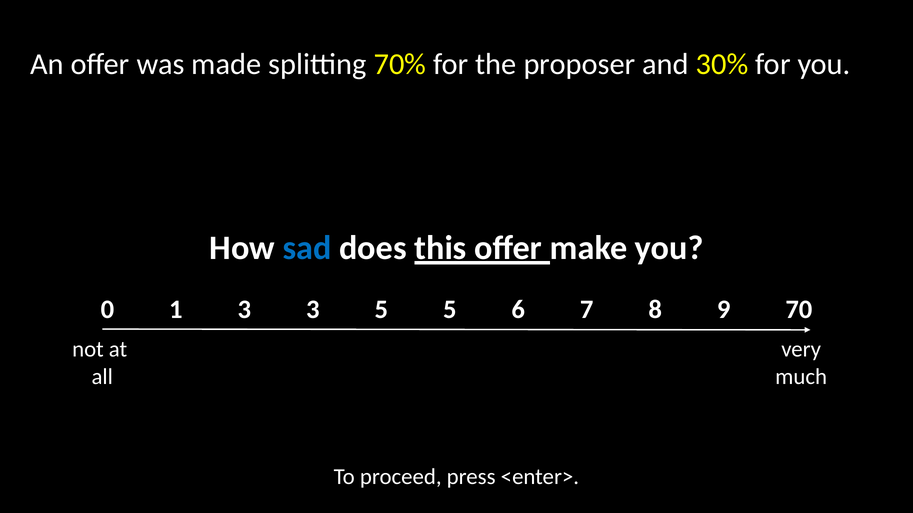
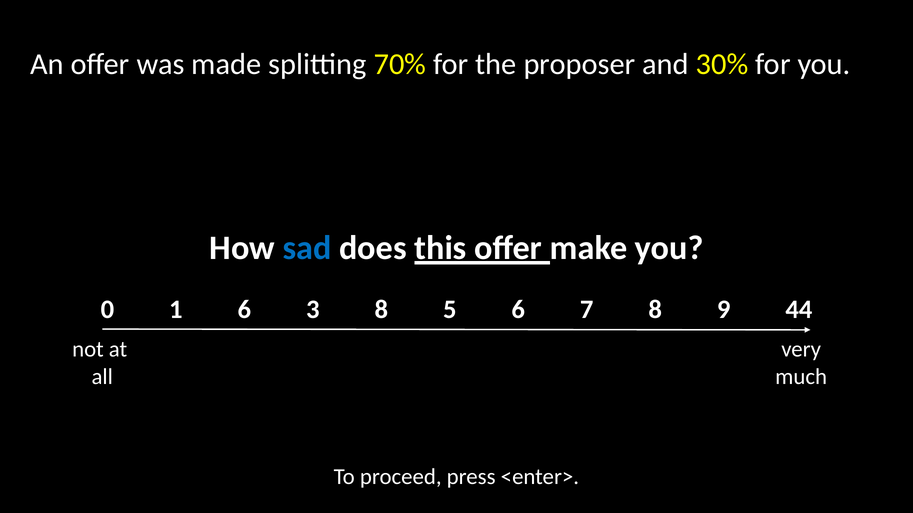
1 3: 3 -> 6
3 5: 5 -> 8
70: 70 -> 44
